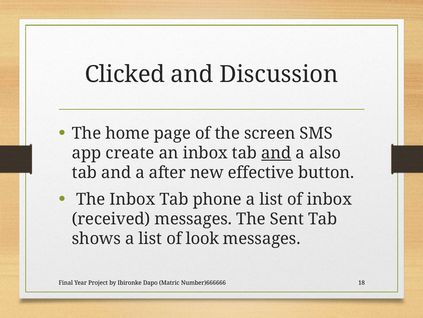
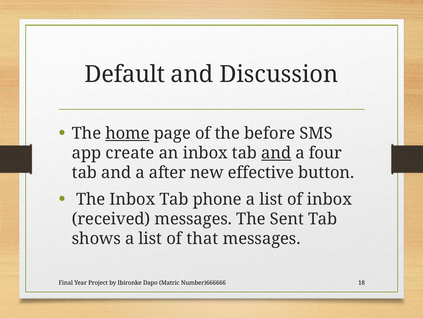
Clicked: Clicked -> Default
home underline: none -> present
screen: screen -> before
also: also -> four
look: look -> that
